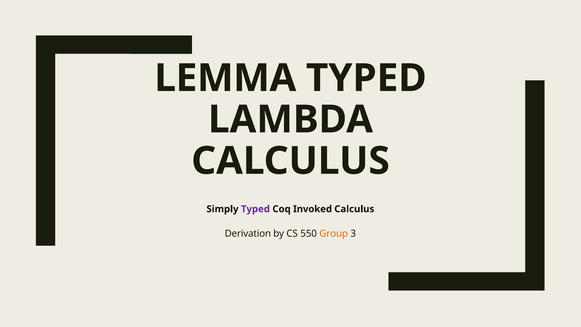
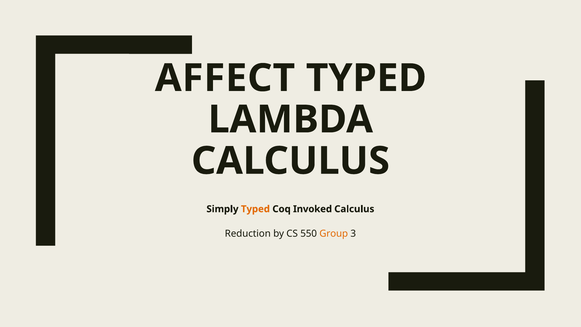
LEMMA: LEMMA -> AFFECT
Typed at (255, 209) colour: purple -> orange
Derivation: Derivation -> Reduction
